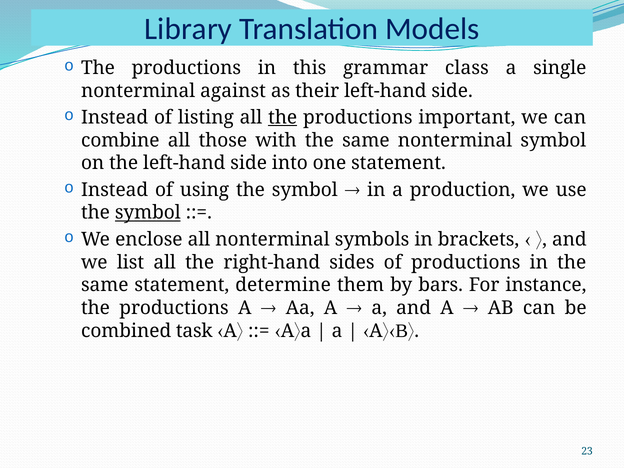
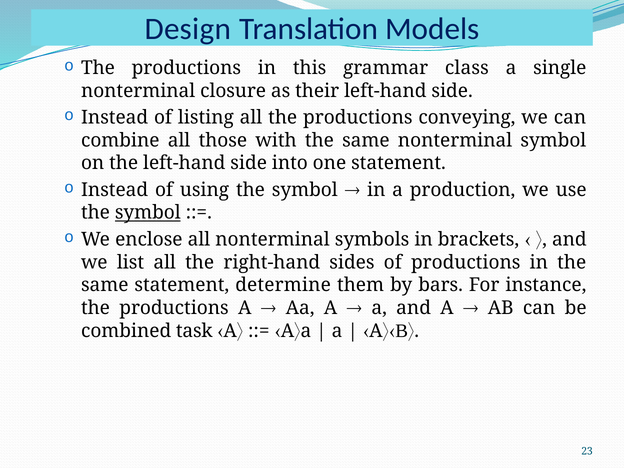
Library: Library -> Design
against: against -> closure
the at (283, 117) underline: present -> none
important: important -> conveying
